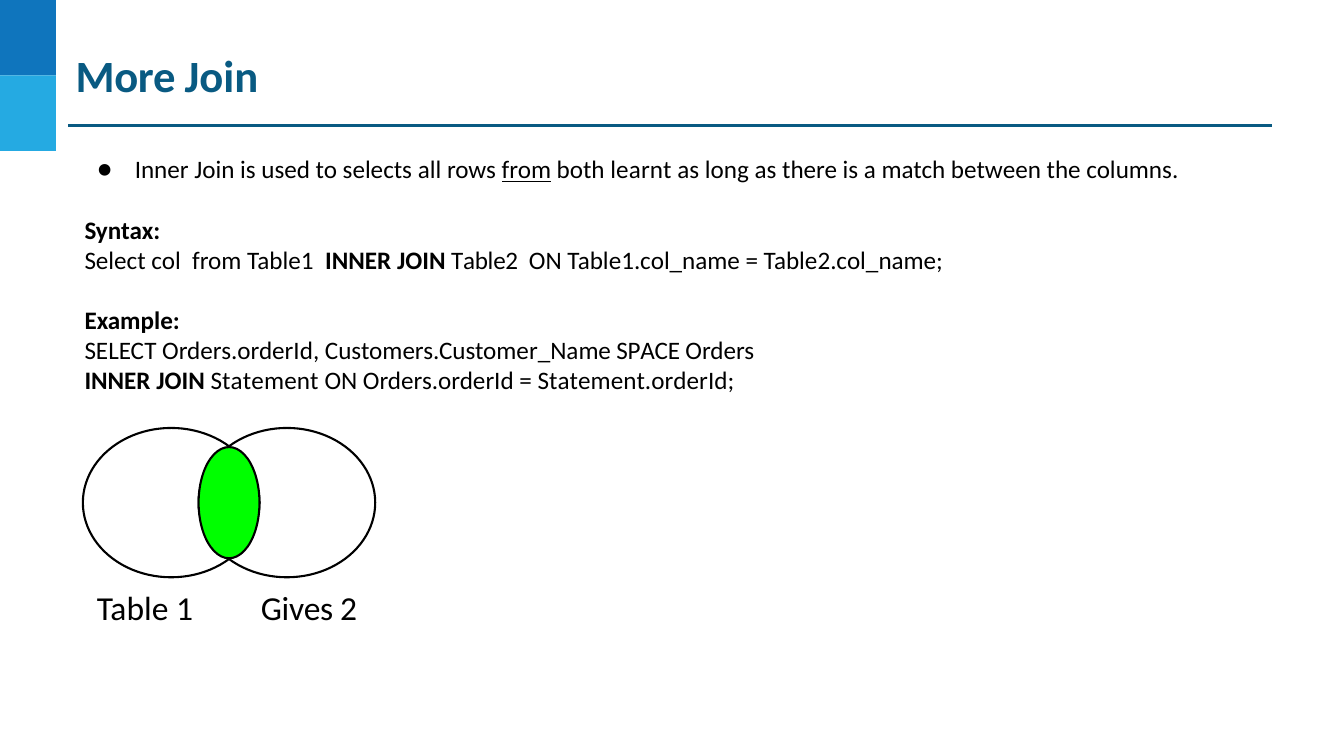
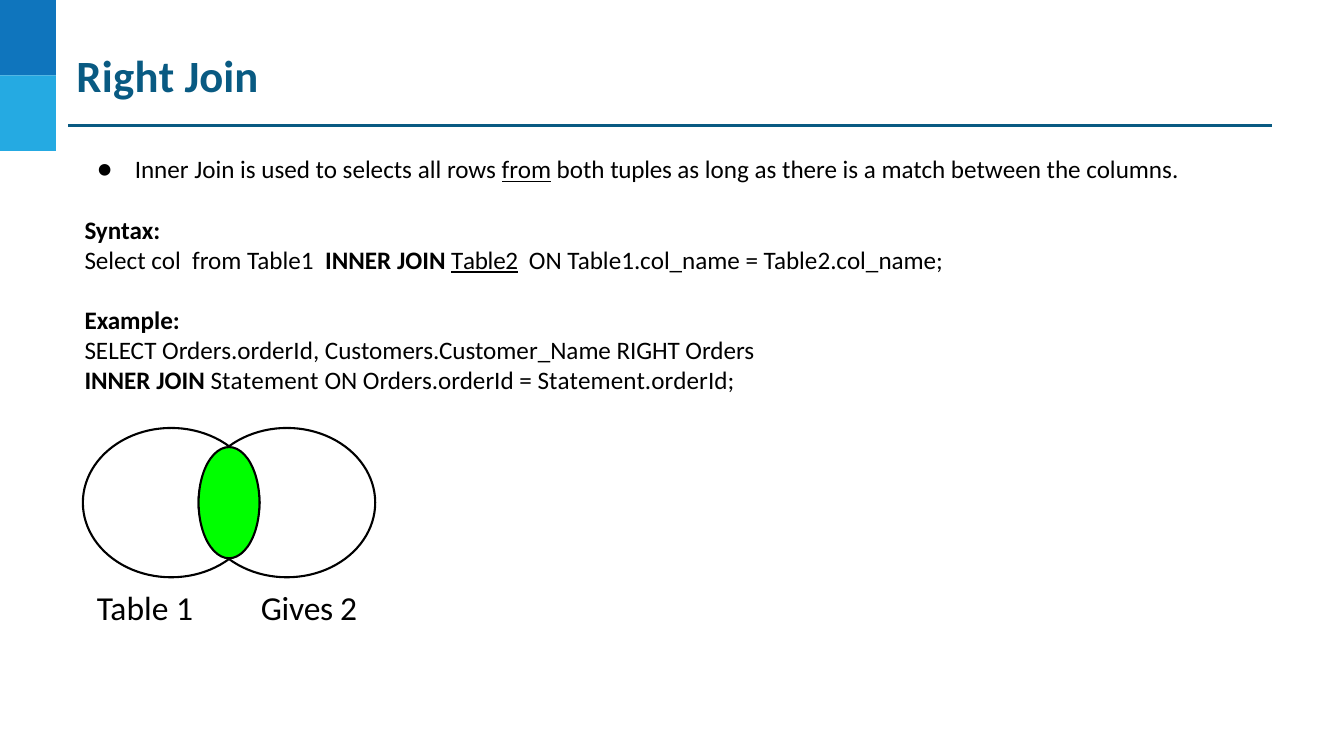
More at (126, 78): More -> Right
learnt: learnt -> tuples
Table2 underline: none -> present
Customers.Customer_Name SPACE: SPACE -> RIGHT
